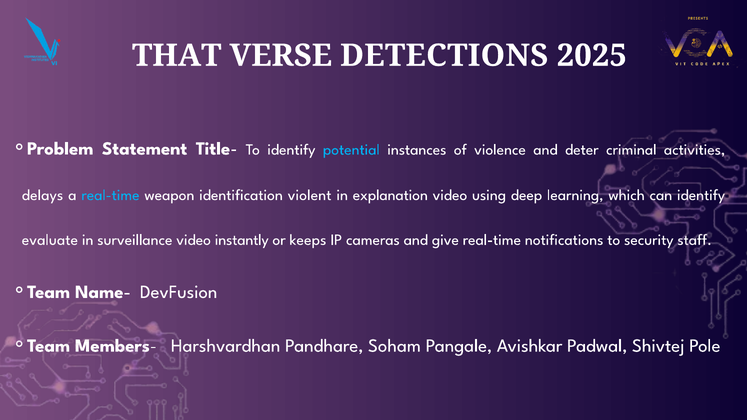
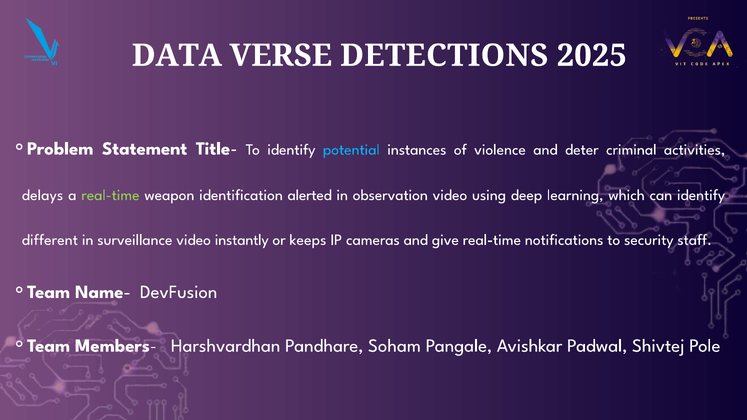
THAT: THAT -> DATA
real-time at (110, 195) colour: light blue -> light green
violent: violent -> alerted
explanation: explanation -> observation
evaluate: evaluate -> different
